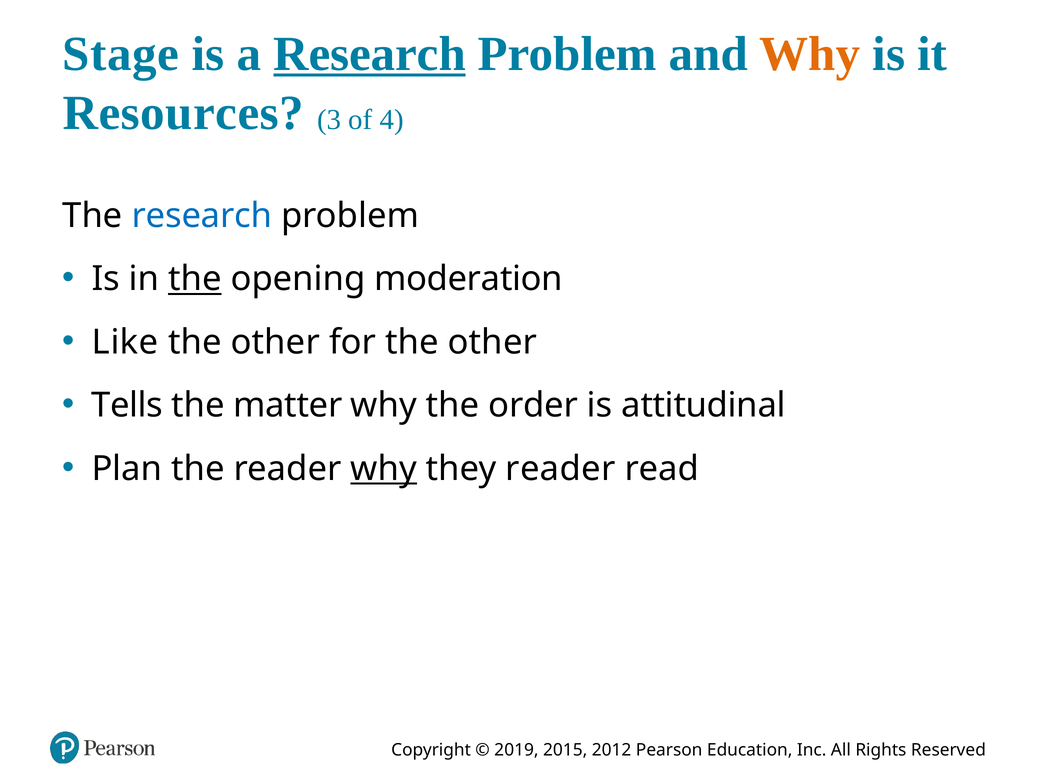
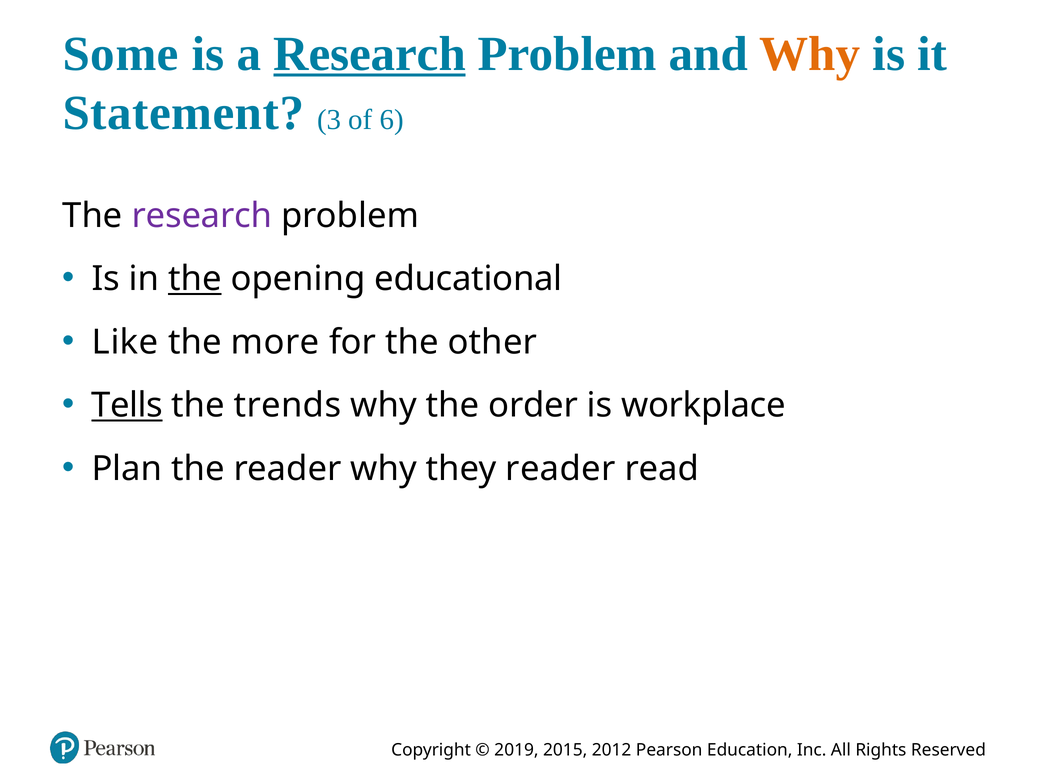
Stage: Stage -> Some
Resources: Resources -> Statement
4: 4 -> 6
research at (202, 216) colour: blue -> purple
moderation: moderation -> educational
other at (275, 342): other -> more
Tells underline: none -> present
matter: matter -> trends
attitudinal: attitudinal -> workplace
why at (384, 469) underline: present -> none
